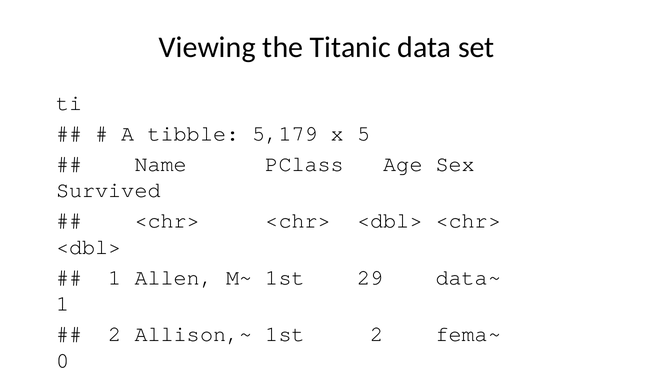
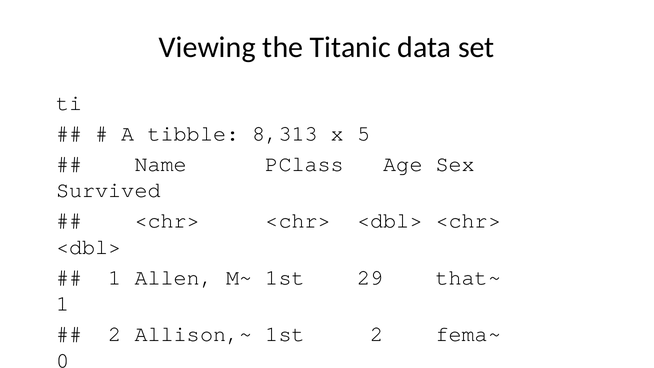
5,179: 5,179 -> 8,313
data~: data~ -> that~
